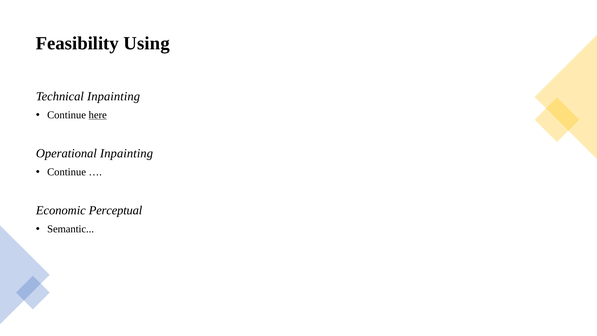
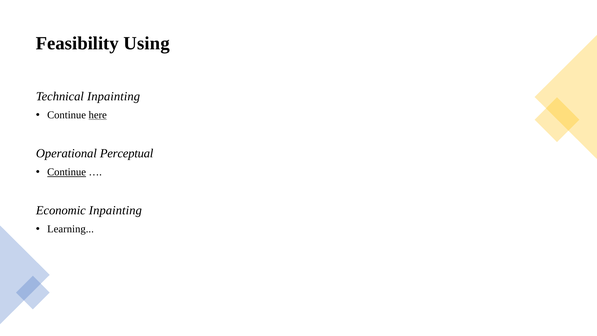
Operational Inpainting: Inpainting -> Perceptual
Continue at (67, 172) underline: none -> present
Economic Perceptual: Perceptual -> Inpainting
Semantic: Semantic -> Learning
